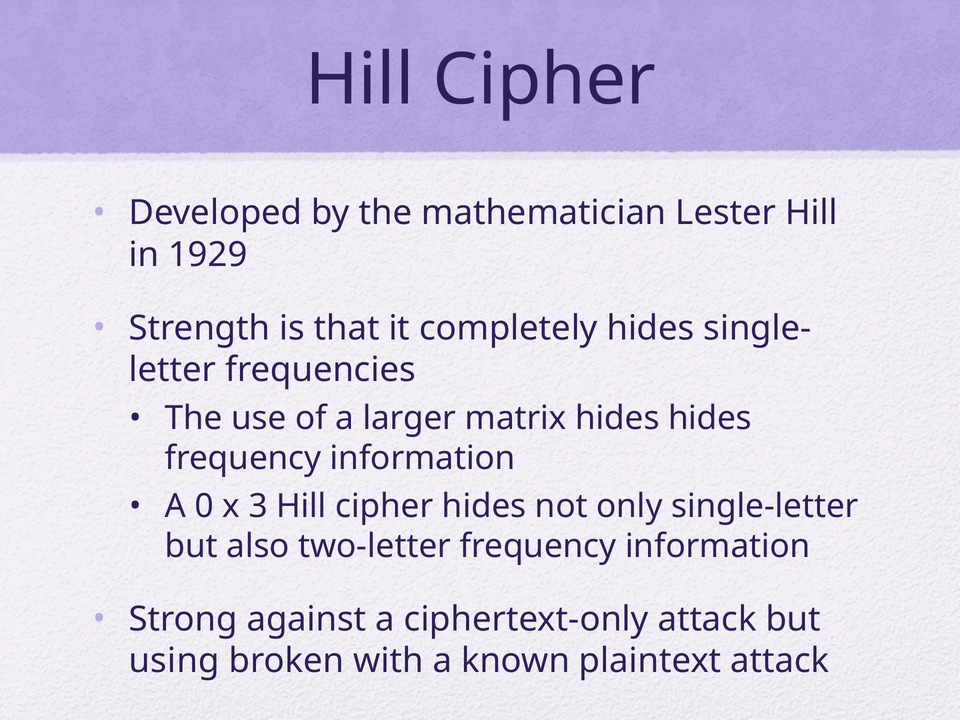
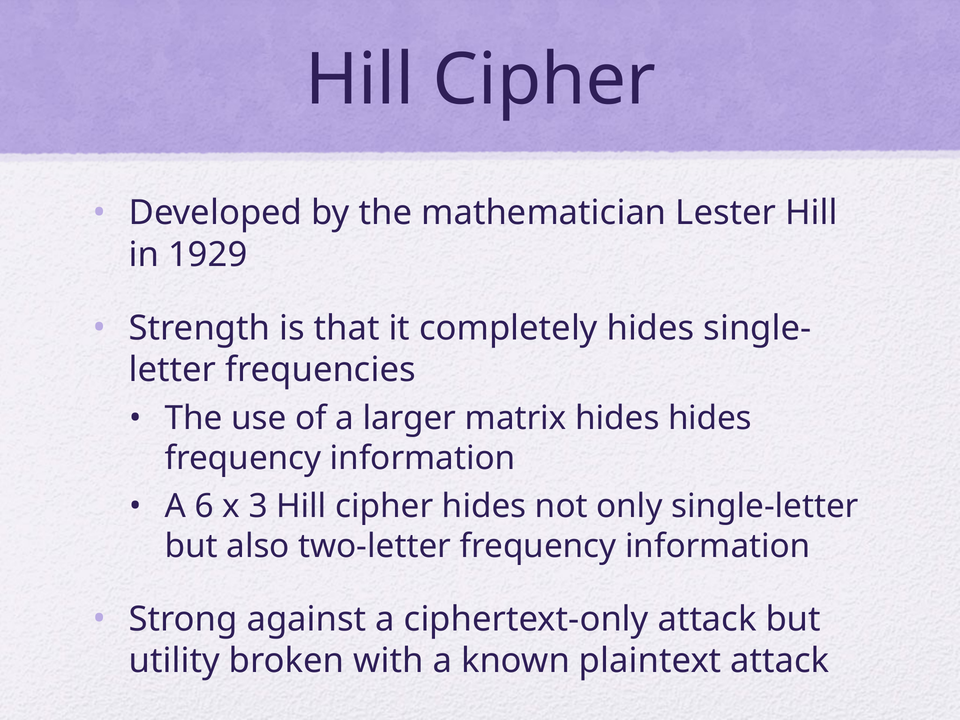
0: 0 -> 6
using: using -> utility
